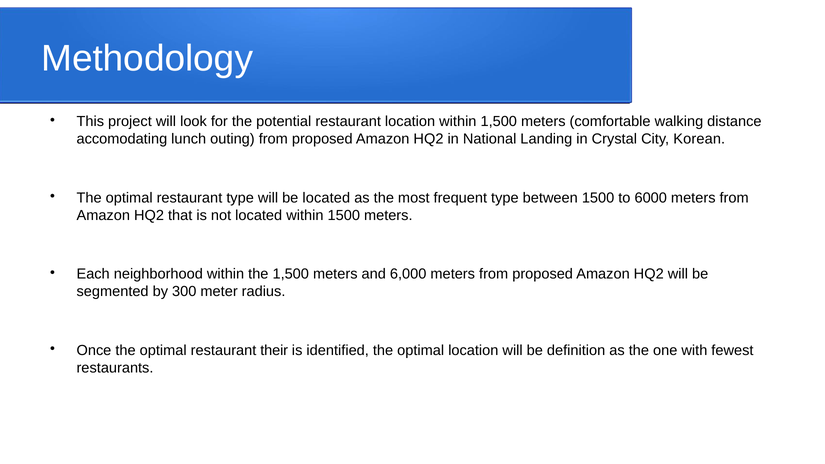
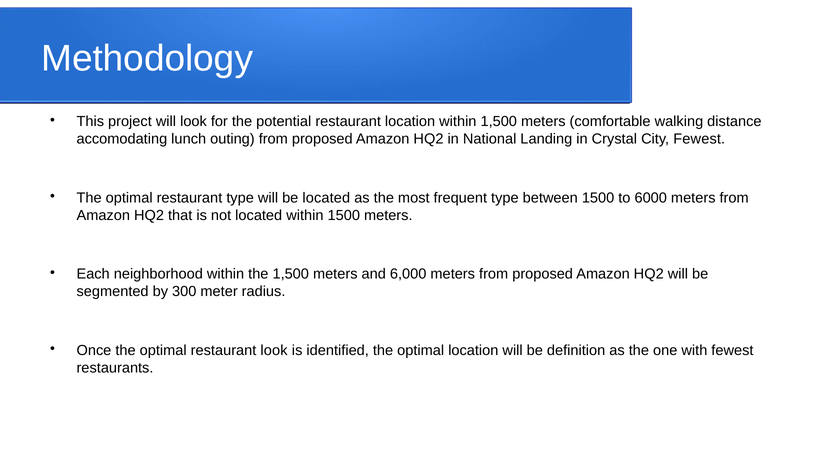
City Korean: Korean -> Fewest
restaurant their: their -> look
